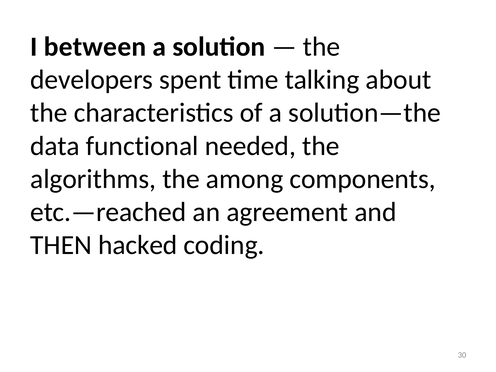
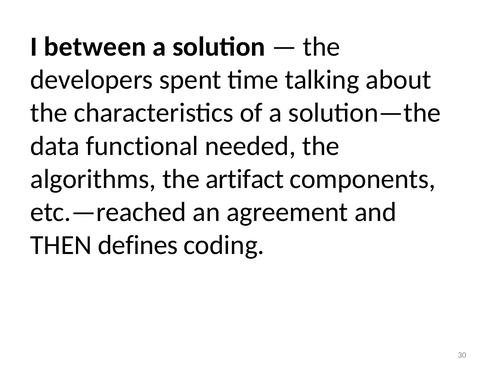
among: among -> artifact
hacked: hacked -> defines
